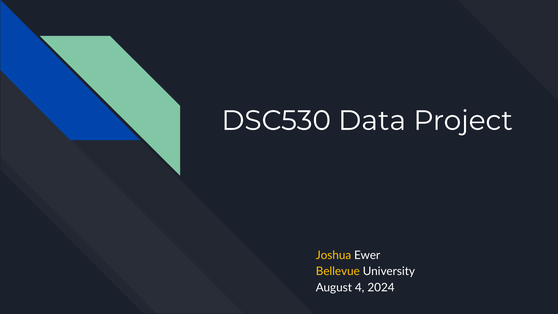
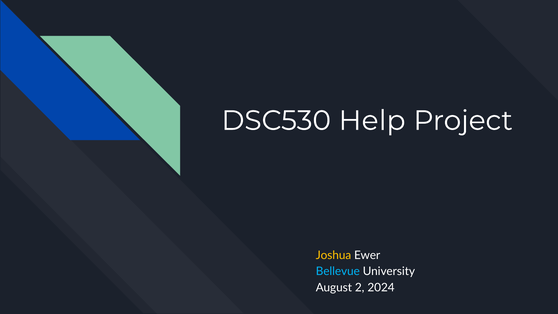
Data: Data -> Help
Bellevue colour: yellow -> light blue
4: 4 -> 2
